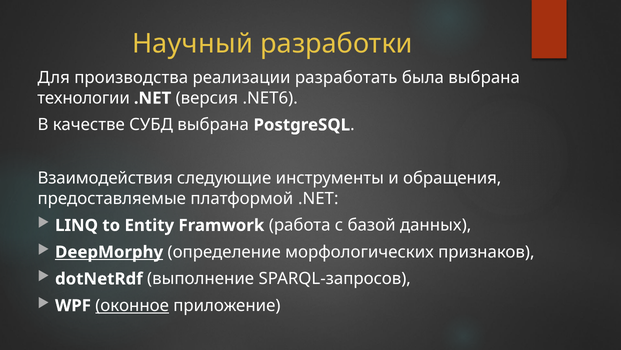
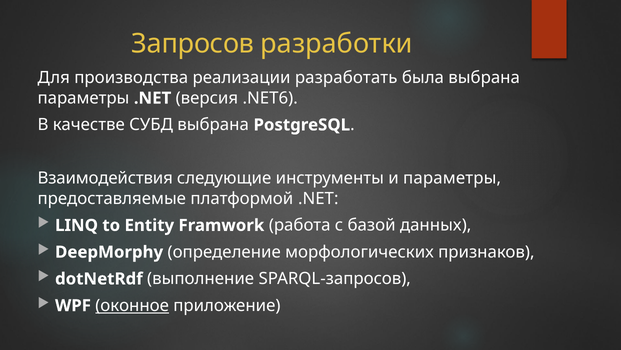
Научный: Научный -> Запросов
технологии at (84, 98): технологии -> параметры
и обращения: обращения -> параметры
DeepMorphy underline: present -> none
